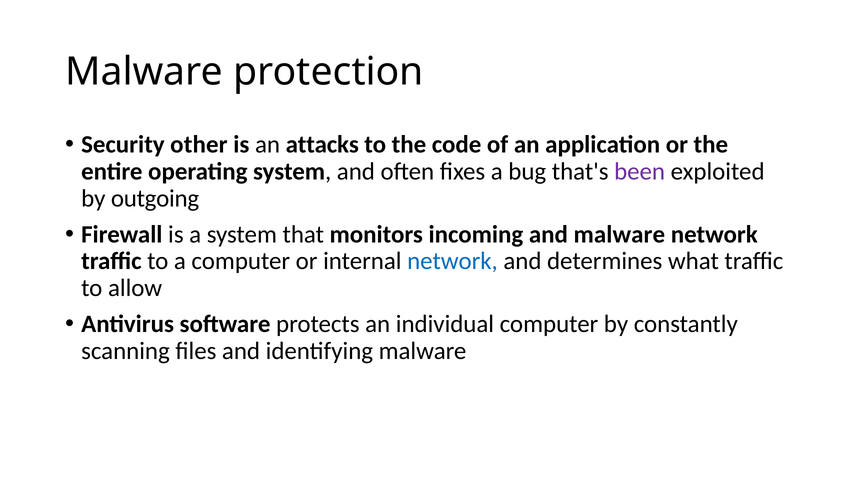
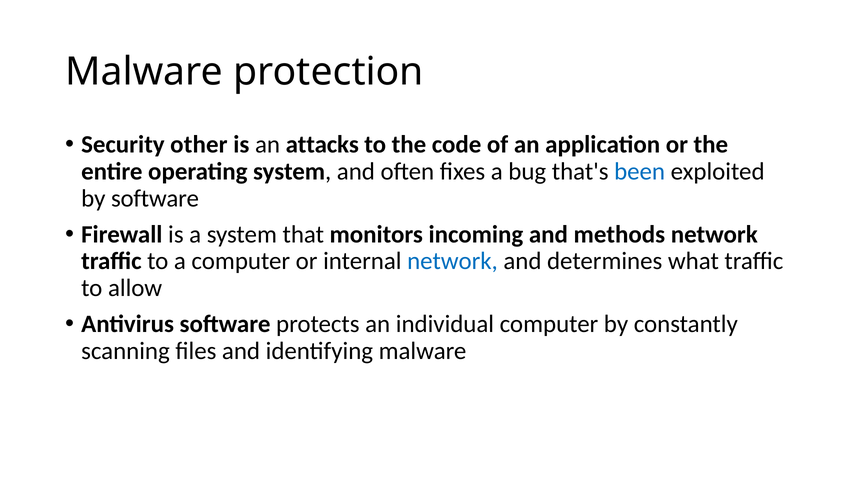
been colour: purple -> blue
by outgoing: outgoing -> software
and malware: malware -> methods
